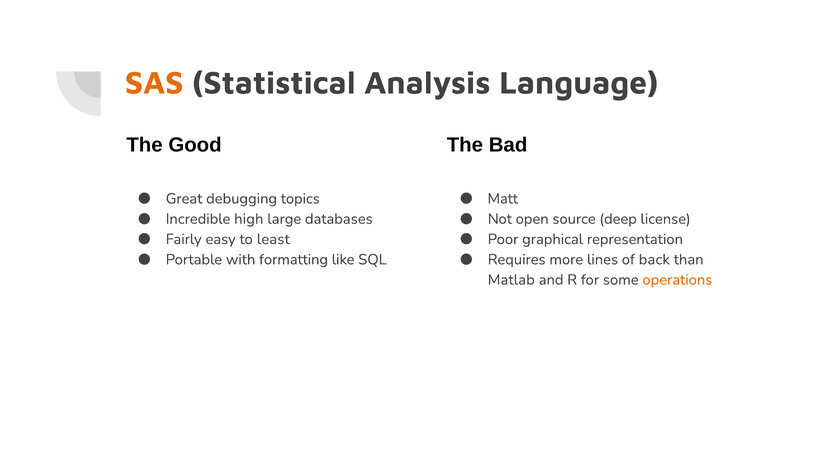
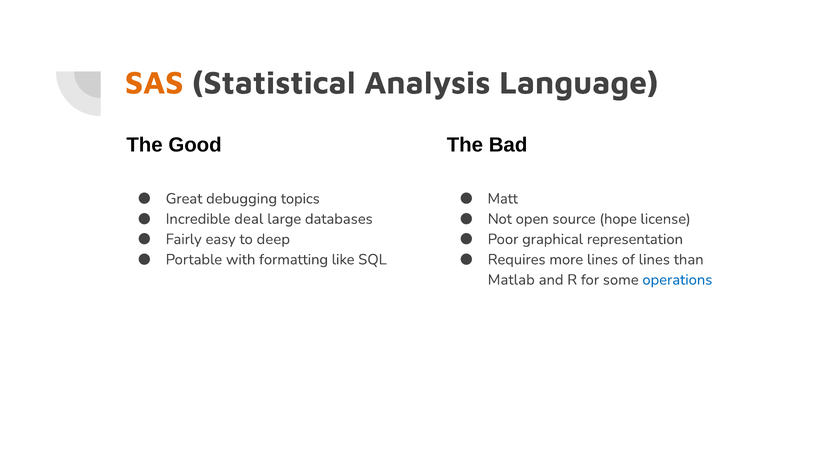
high: high -> deal
deep: deep -> hope
least: least -> deep
of back: back -> lines
operations colour: orange -> blue
